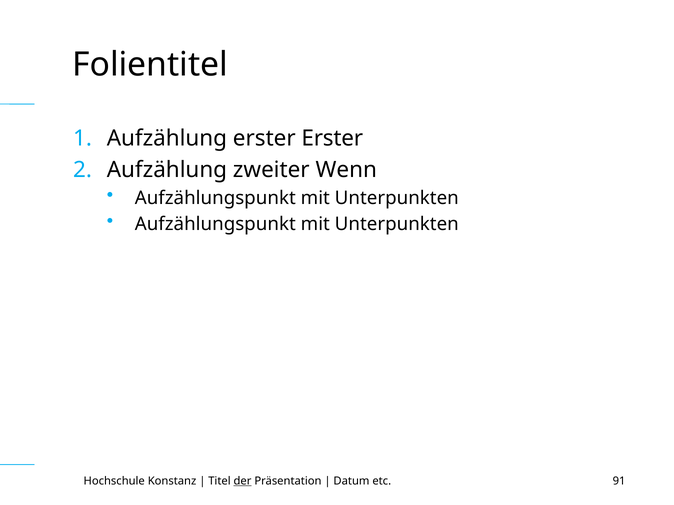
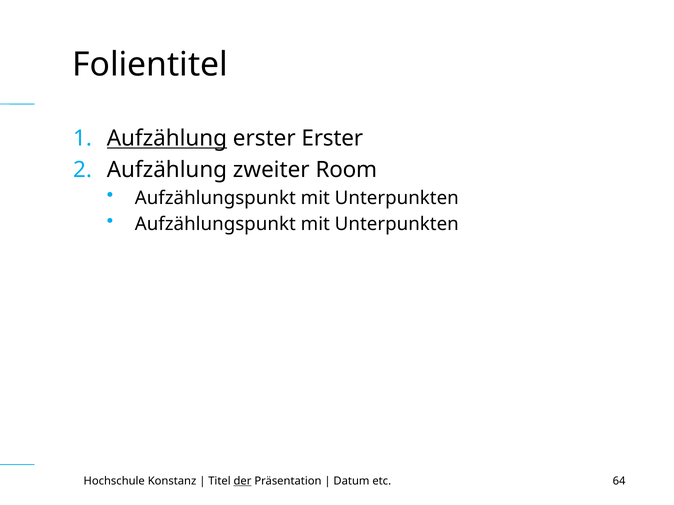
Aufzählung at (167, 138) underline: none -> present
Wenn: Wenn -> Room
91: 91 -> 64
